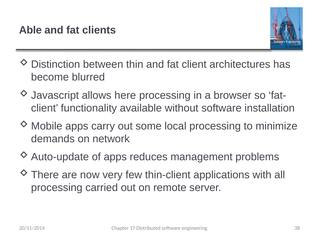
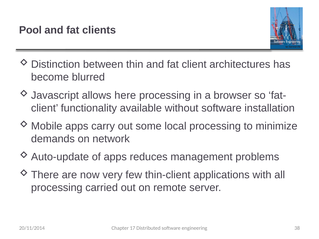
Able: Able -> Pool
